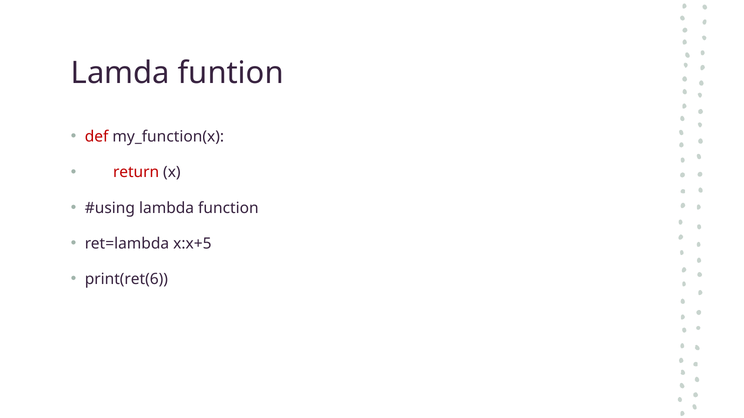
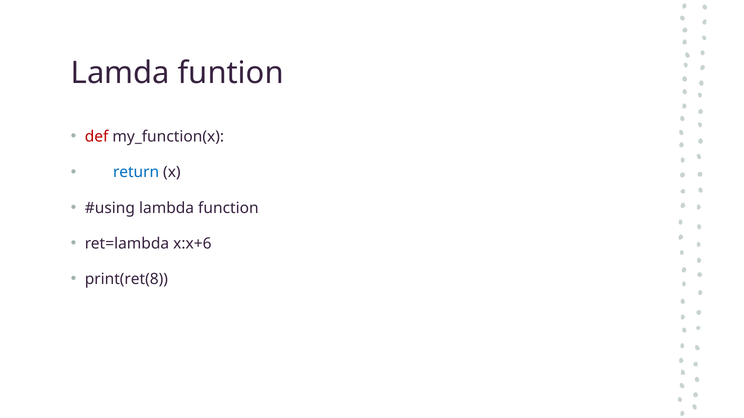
return colour: red -> blue
x:x+5: x:x+5 -> x:x+6
print(ret(6: print(ret(6 -> print(ret(8
